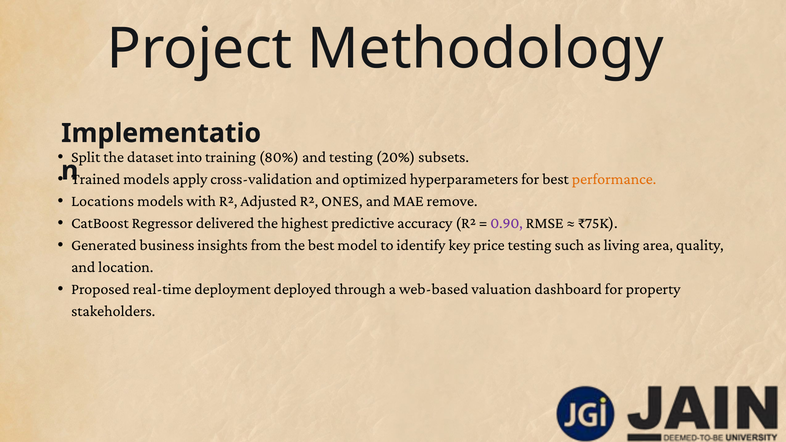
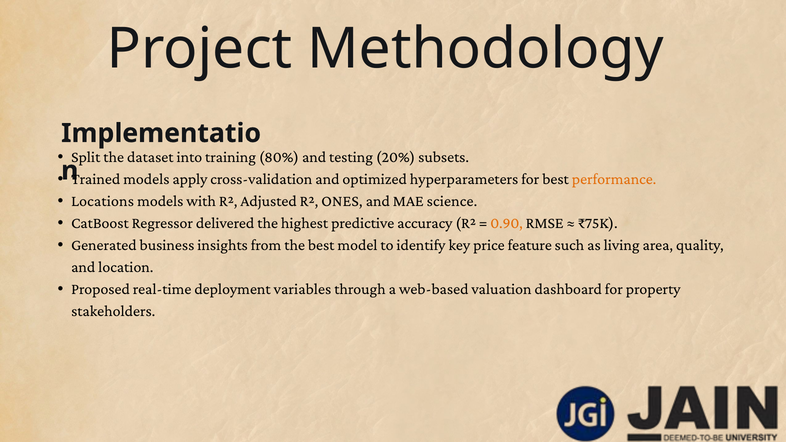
remove: remove -> science
0.90 colour: purple -> orange
price testing: testing -> feature
deployed: deployed -> variables
